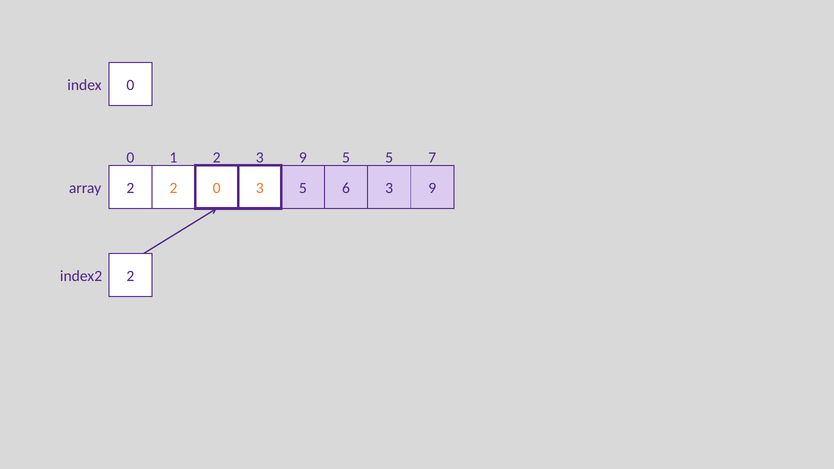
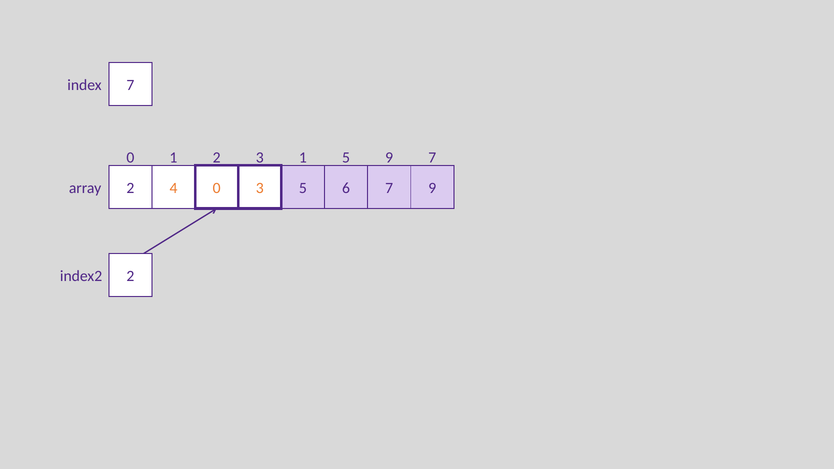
index 0: 0 -> 7
9 at (303, 157): 9 -> 1
5 5: 5 -> 9
2 2: 2 -> 4
0 3: 3 -> 7
